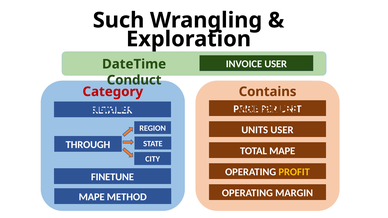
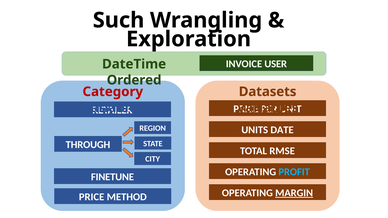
Conduct: Conduct -> Ordered
Contains: Contains -> Datasets
UNITS USER: USER -> DATE
TOTAL MAPE: MAPE -> RMSE
PROFIT colour: yellow -> light blue
MARGIN underline: none -> present
MAPE at (92, 197): MAPE -> PRICE
